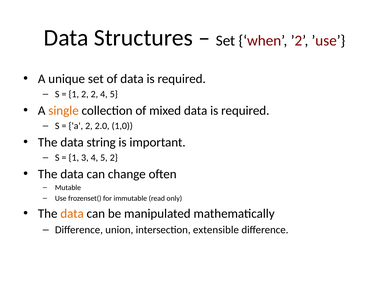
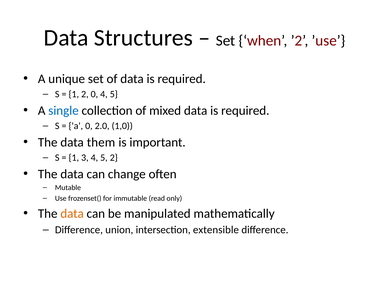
2 2: 2 -> 0
single colour: orange -> blue
a 2: 2 -> 0
string: string -> them
